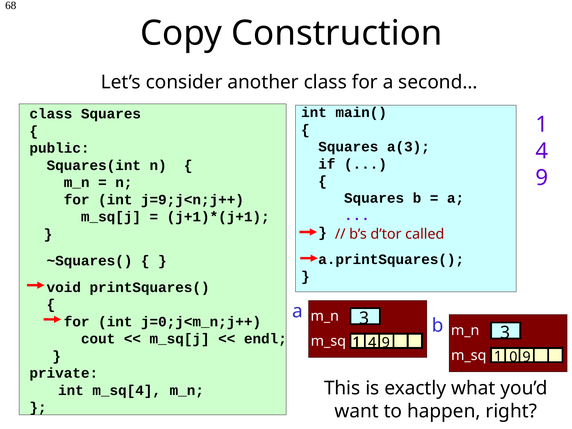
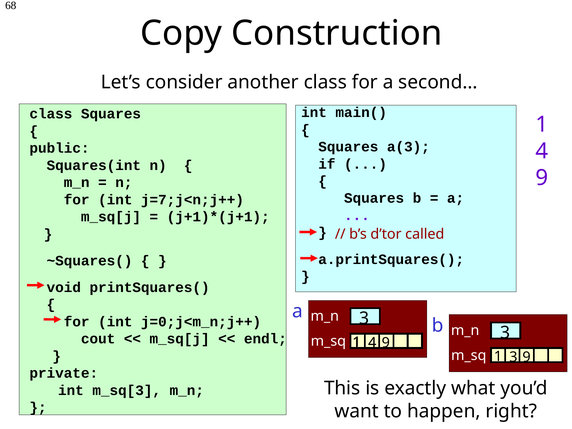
j=9;j<n;j++: j=9;j<n;j++ -> j=7;j<n;j++
1 0: 0 -> 3
m_sq[4: m_sq[4 -> m_sq[3
